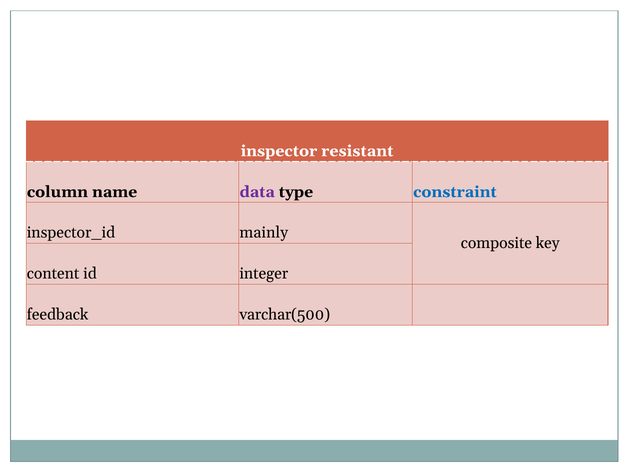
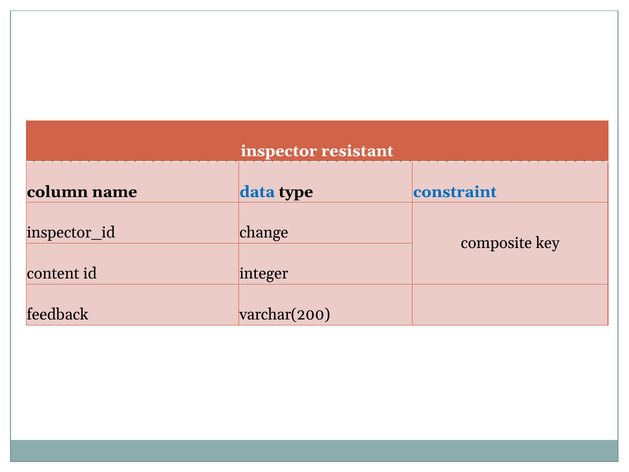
data colour: purple -> blue
mainly: mainly -> change
varchar(500: varchar(500 -> varchar(200
